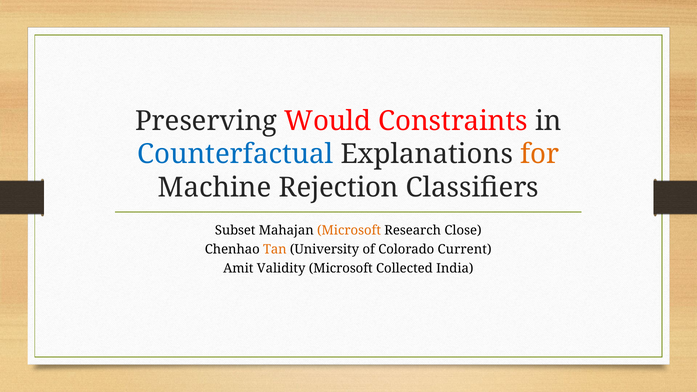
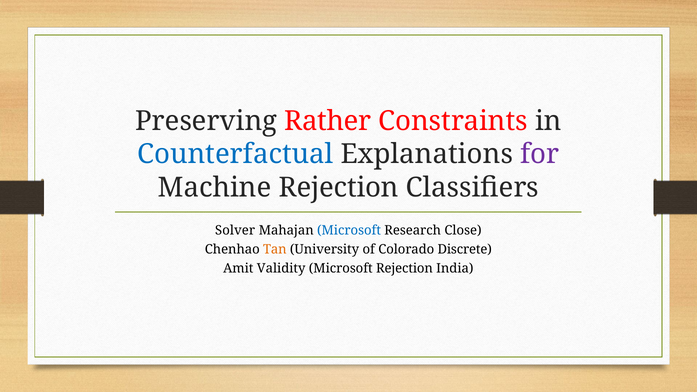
Would: Would -> Rather
for colour: orange -> purple
Subset: Subset -> Solver
Microsoft at (349, 231) colour: orange -> blue
Current: Current -> Discrete
Microsoft Collected: Collected -> Rejection
